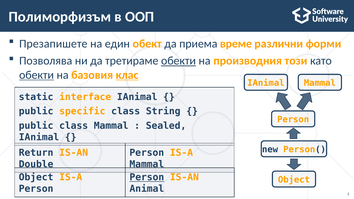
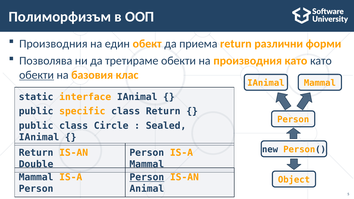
Презапишете at (53, 44): Презапишете -> Производния
приема време: време -> return
обекти at (178, 61) underline: present -> none
производния този: този -> като
клас underline: present -> none
class String: String -> Return
class Mammal: Mammal -> Circle
Object at (36, 177): Object -> Mammal
